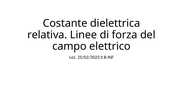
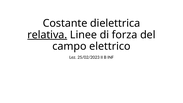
relativa underline: none -> present
